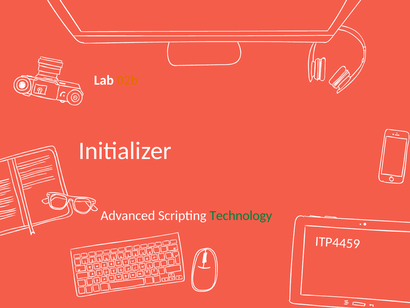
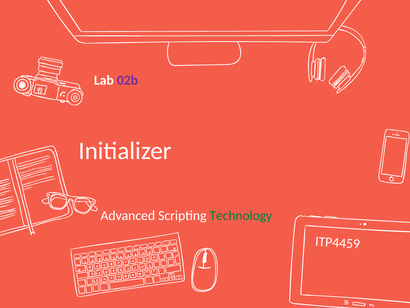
02b colour: orange -> purple
